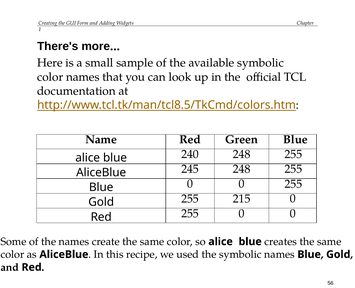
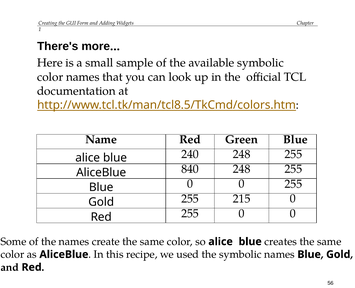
245: 245 -> 840
